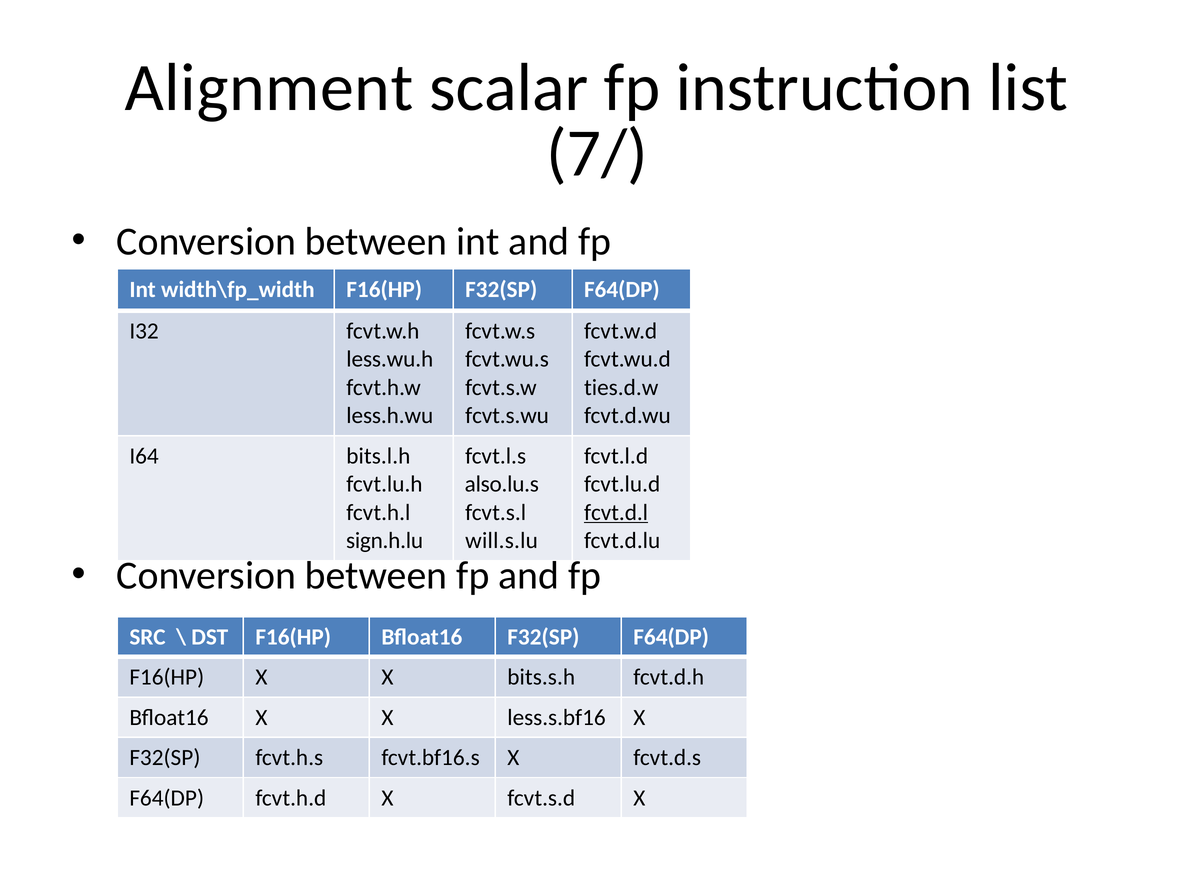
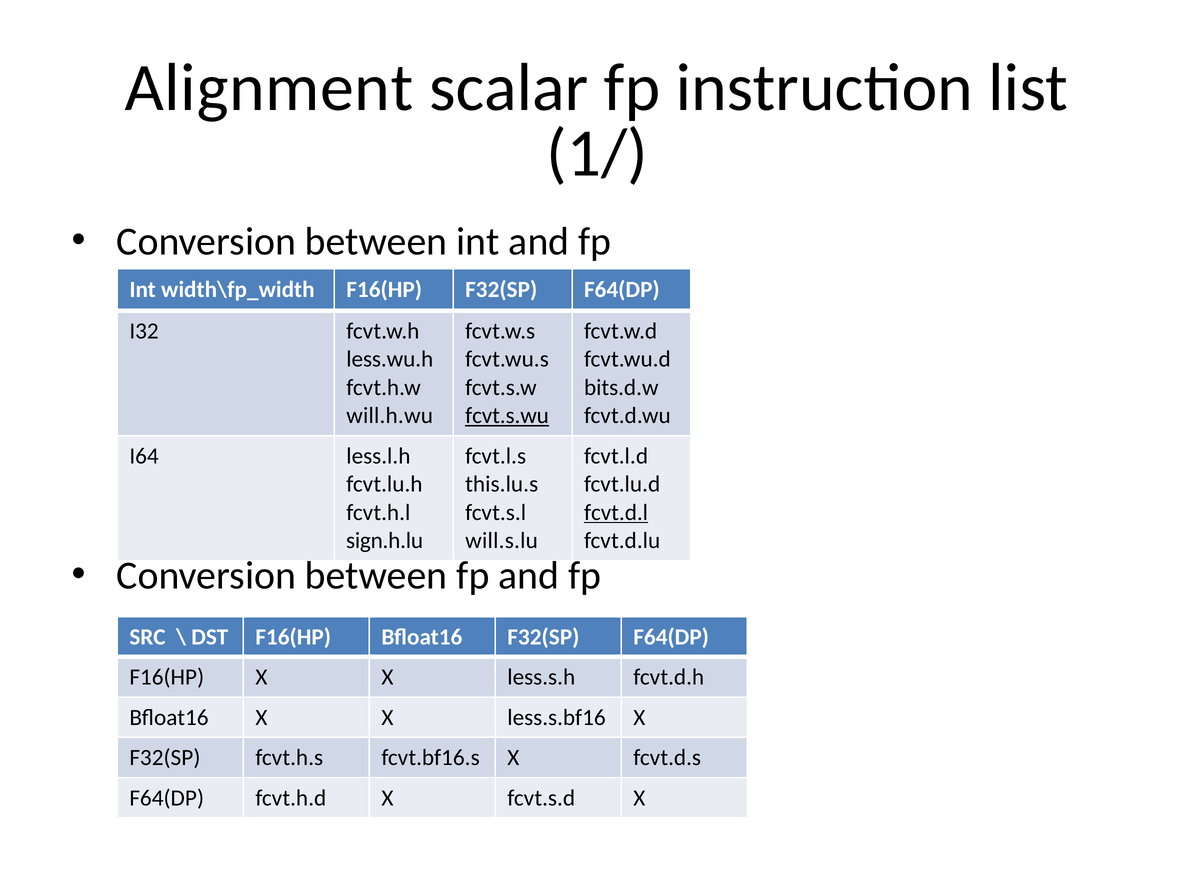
7/: 7/ -> 1/
ties.d.w: ties.d.w -> bits.d.w
less.h.wu: less.h.wu -> will.h.wu
fcvt.s.wu underline: none -> present
bits.l.h: bits.l.h -> less.l.h
also.lu.s: also.lu.s -> this.lu.s
bits.s.h: bits.s.h -> less.s.h
